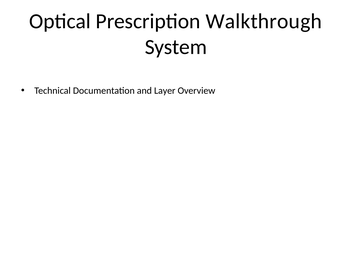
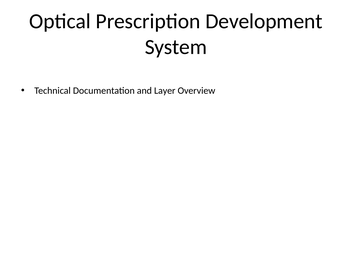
Walkthrough: Walkthrough -> Development
